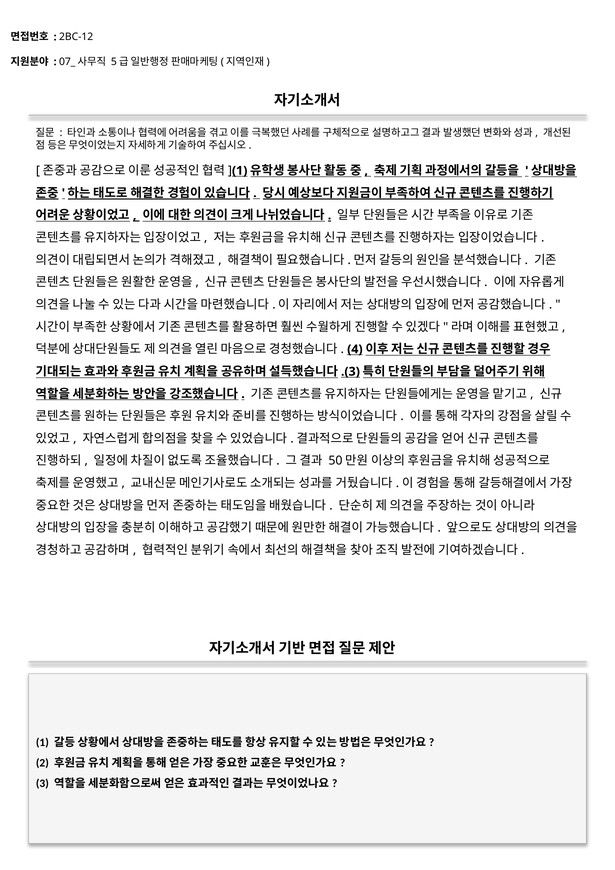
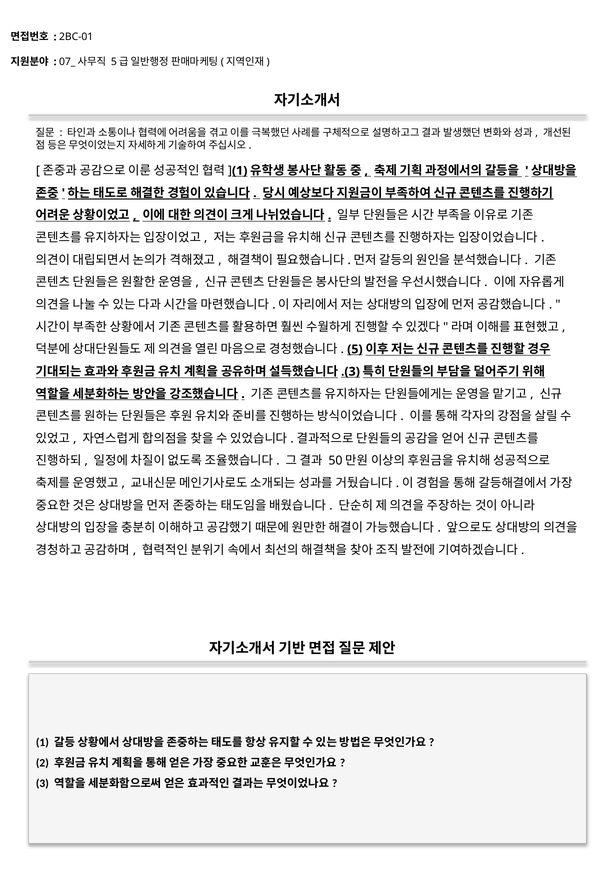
2BC-12: 2BC-12 -> 2BC-01
4: 4 -> 5
